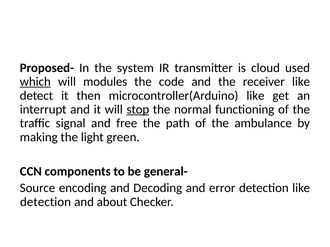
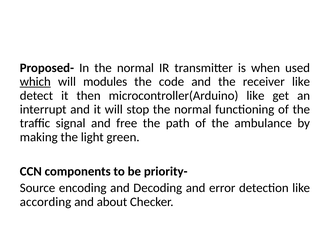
In the system: system -> normal
cloud: cloud -> when
stop underline: present -> none
general-: general- -> priority-
detection at (46, 202): detection -> according
